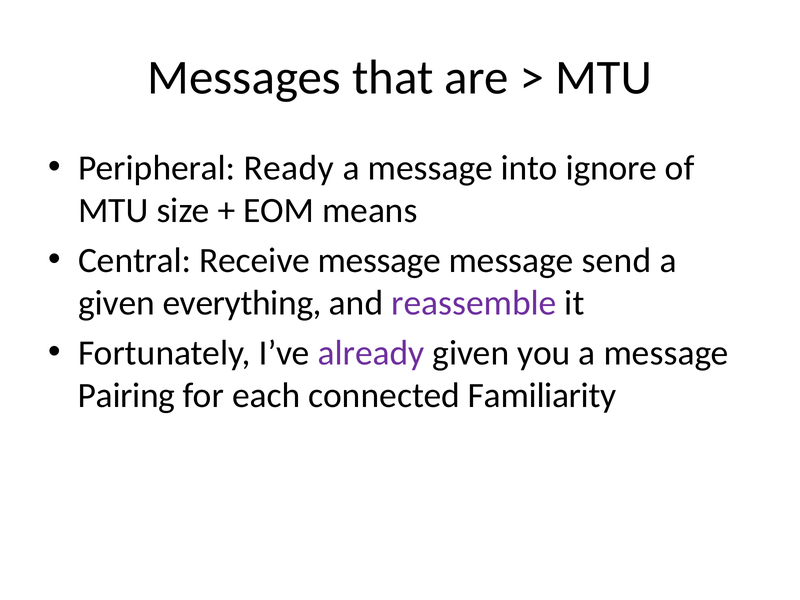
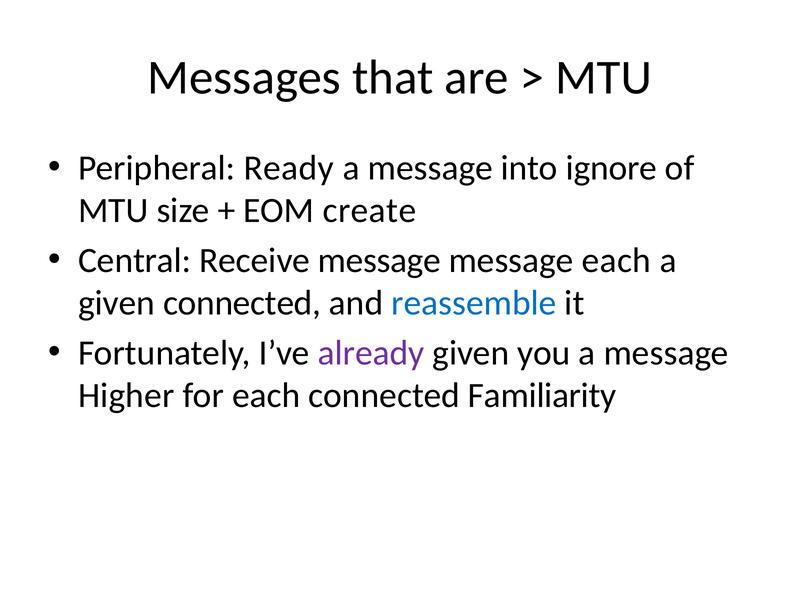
means: means -> create
message send: send -> each
given everything: everything -> connected
reassemble colour: purple -> blue
Pairing: Pairing -> Higher
